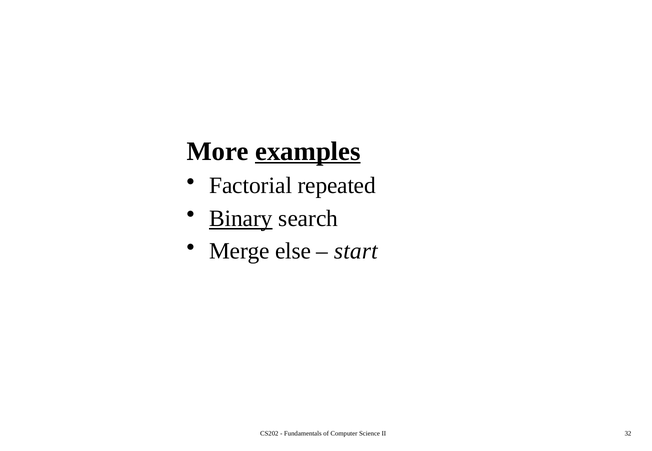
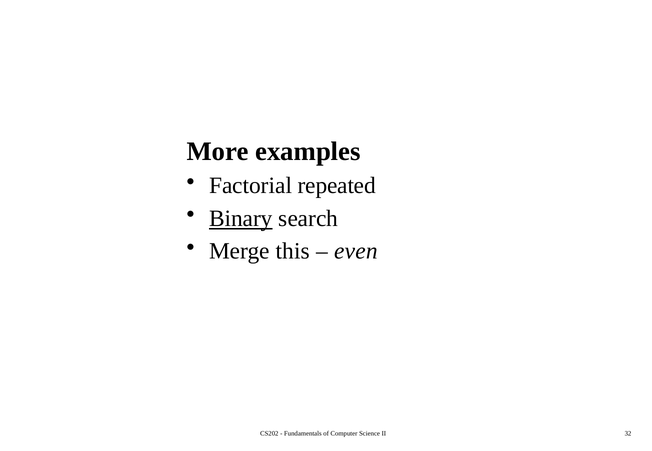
examples underline: present -> none
else: else -> this
start: start -> even
